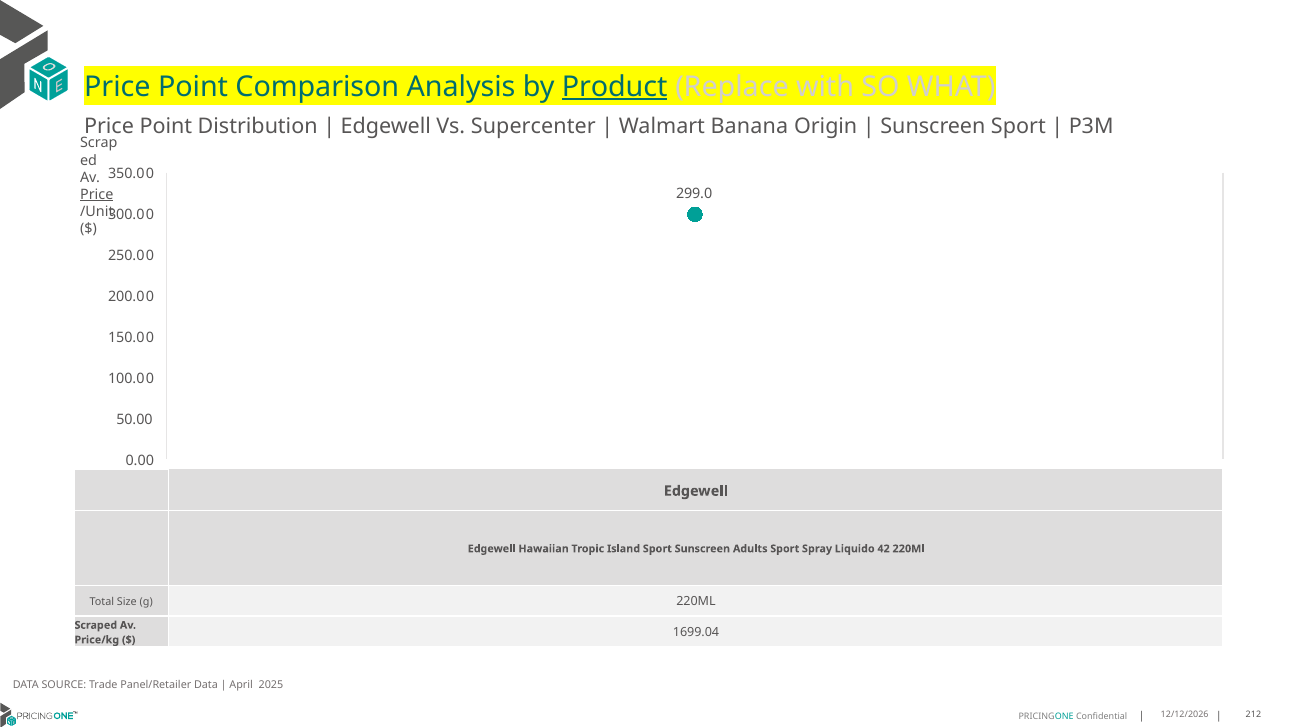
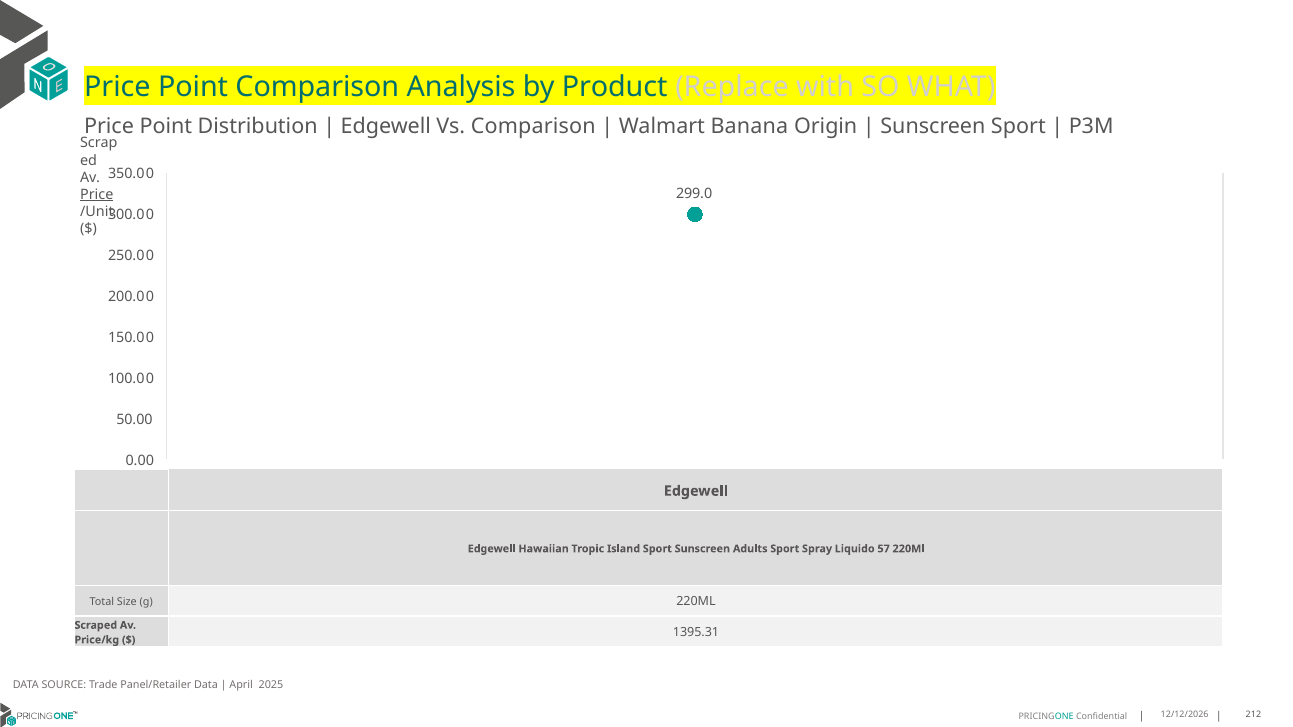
Product underline: present -> none
Vs Supercenter: Supercenter -> Comparison
42: 42 -> 57
1699.04: 1699.04 -> 1395.31
